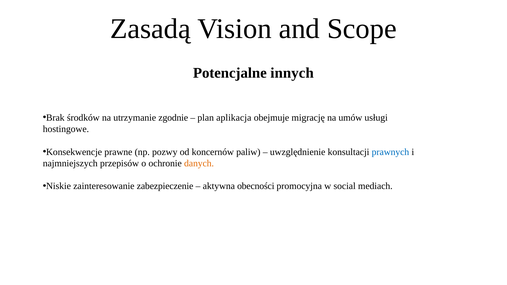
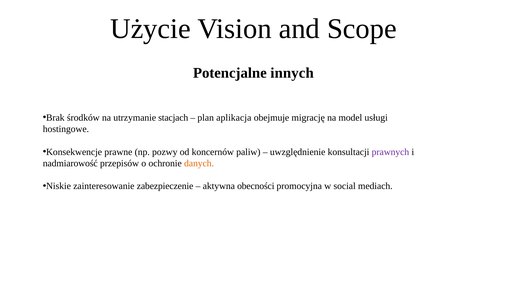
Zasadą: Zasadą -> Użycie
zgodnie: zgodnie -> stacjach
umów: umów -> model
prawnych colour: blue -> purple
najmniejszych: najmniejszych -> nadmiarowość
